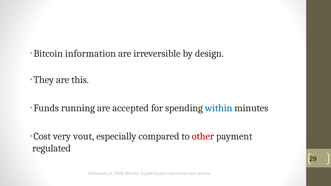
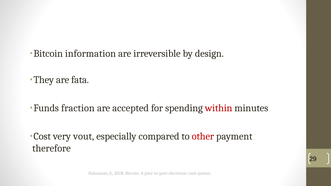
this: this -> fata
running: running -> fraction
within colour: blue -> red
regulated: regulated -> therefore
